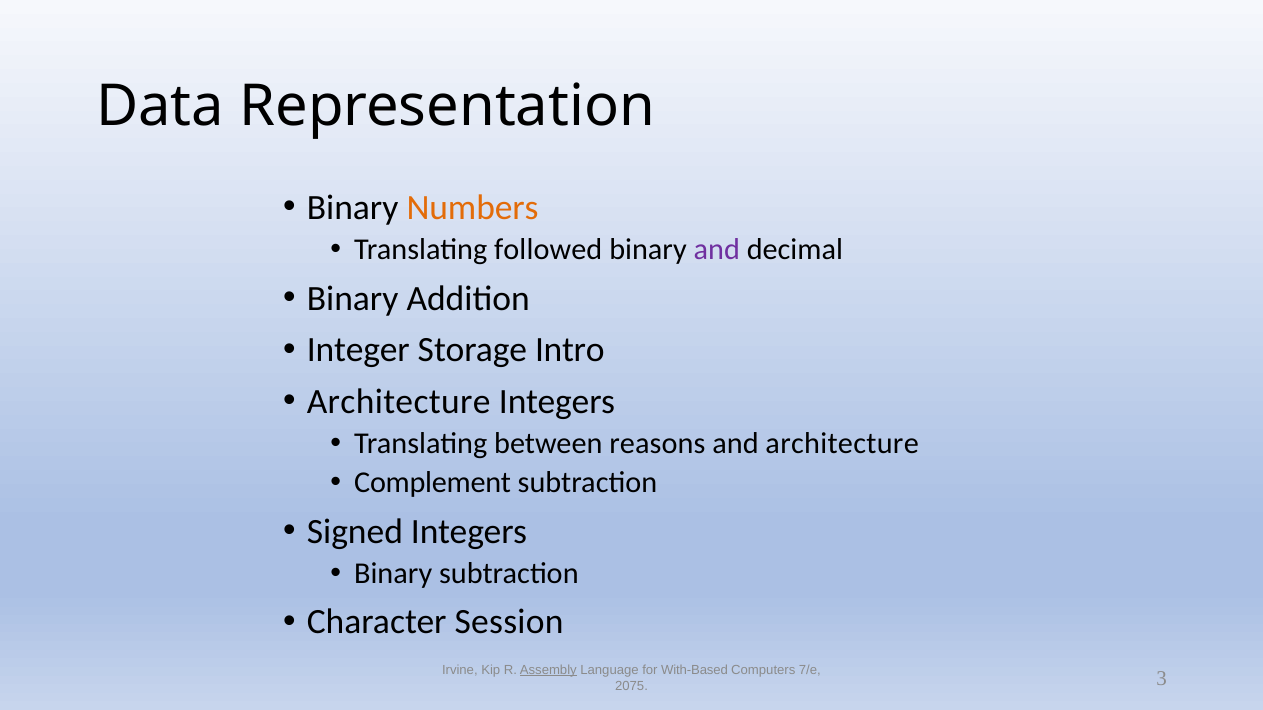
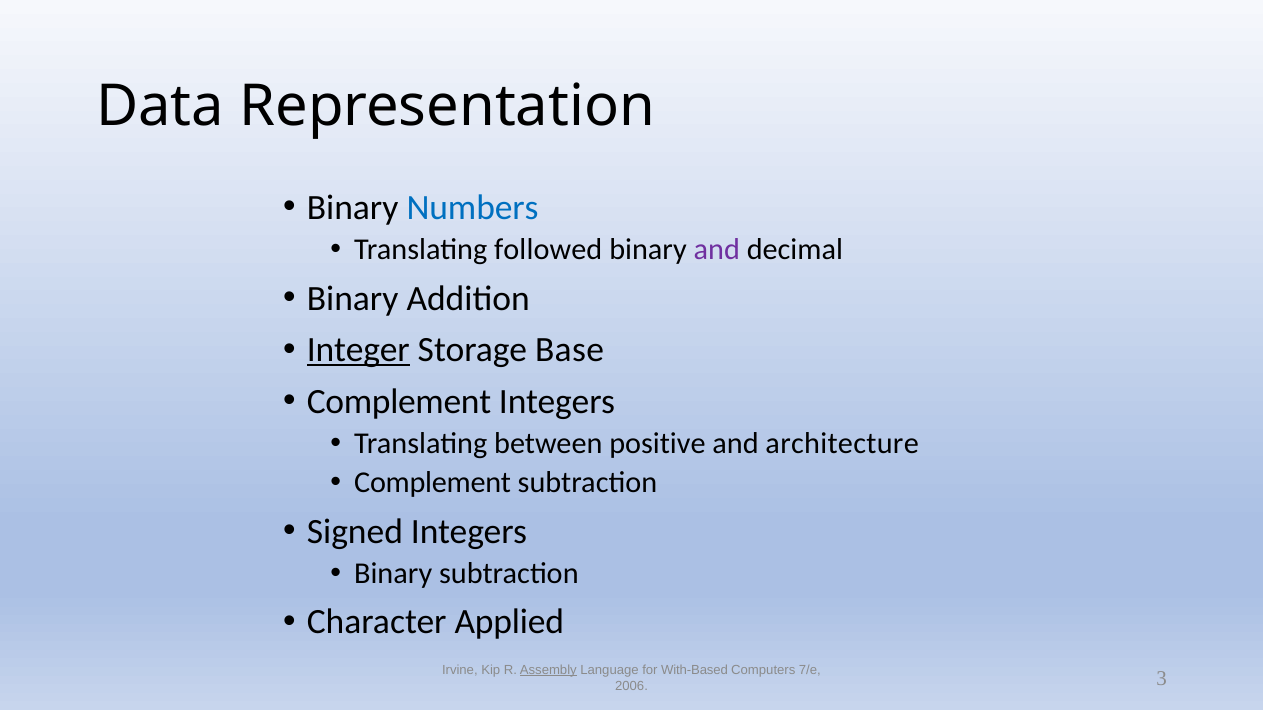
Numbers colour: orange -> blue
Integer underline: none -> present
Intro: Intro -> Base
Architecture at (399, 402): Architecture -> Complement
reasons: reasons -> positive
Session: Session -> Applied
2075: 2075 -> 2006
